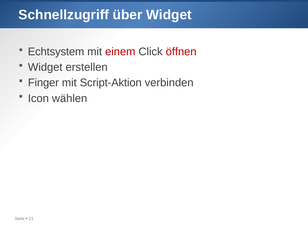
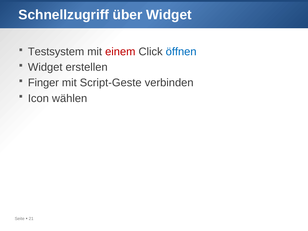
Echtsystem: Echtsystem -> Testsystem
öffnen colour: red -> blue
Script-Aktion: Script-Aktion -> Script-Geste
